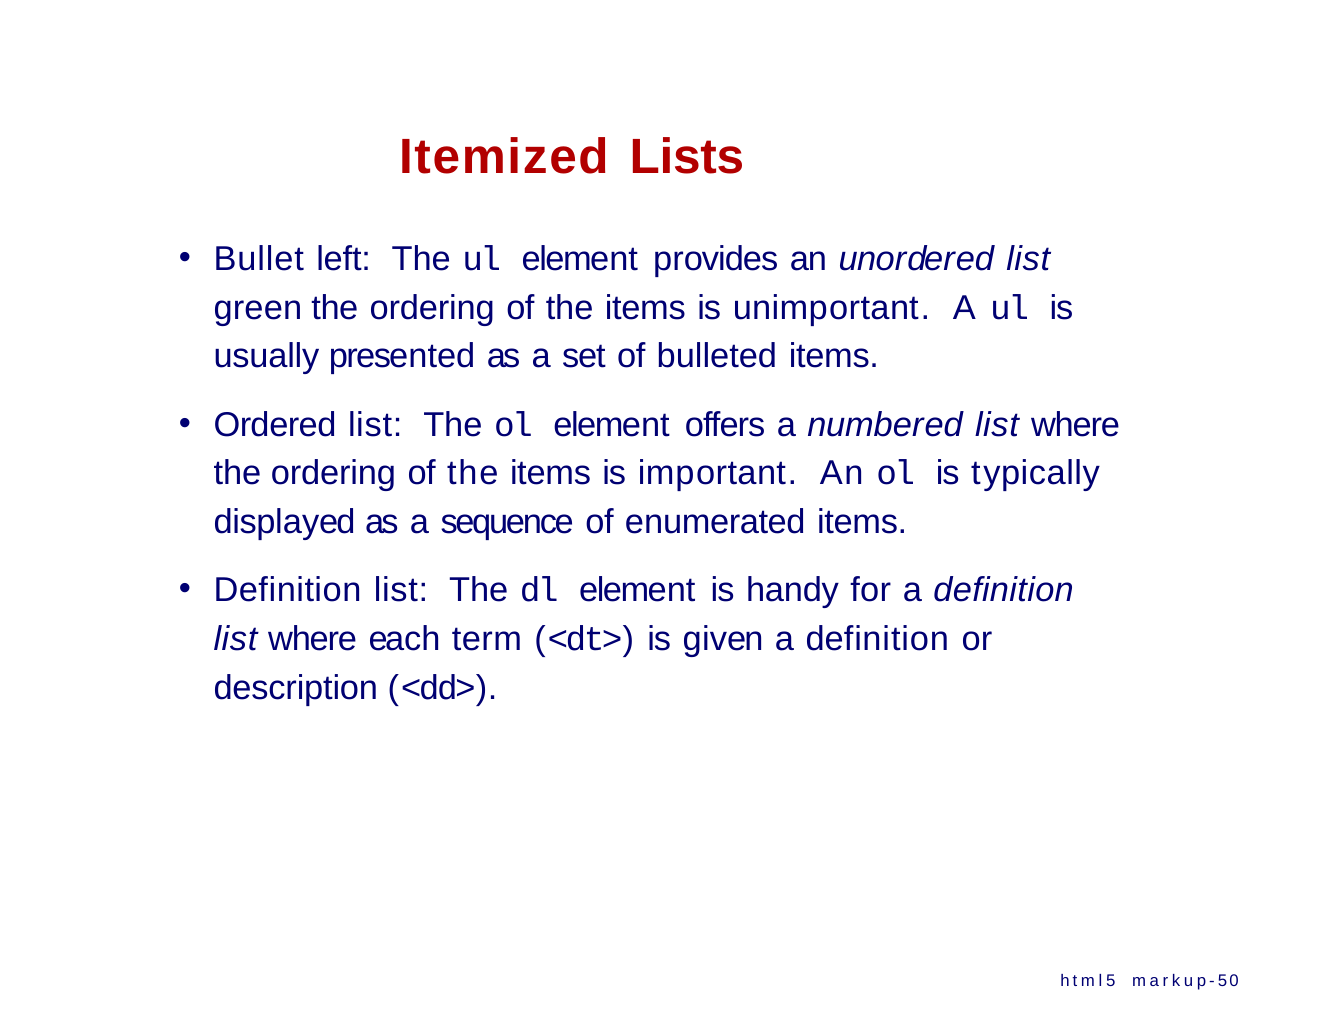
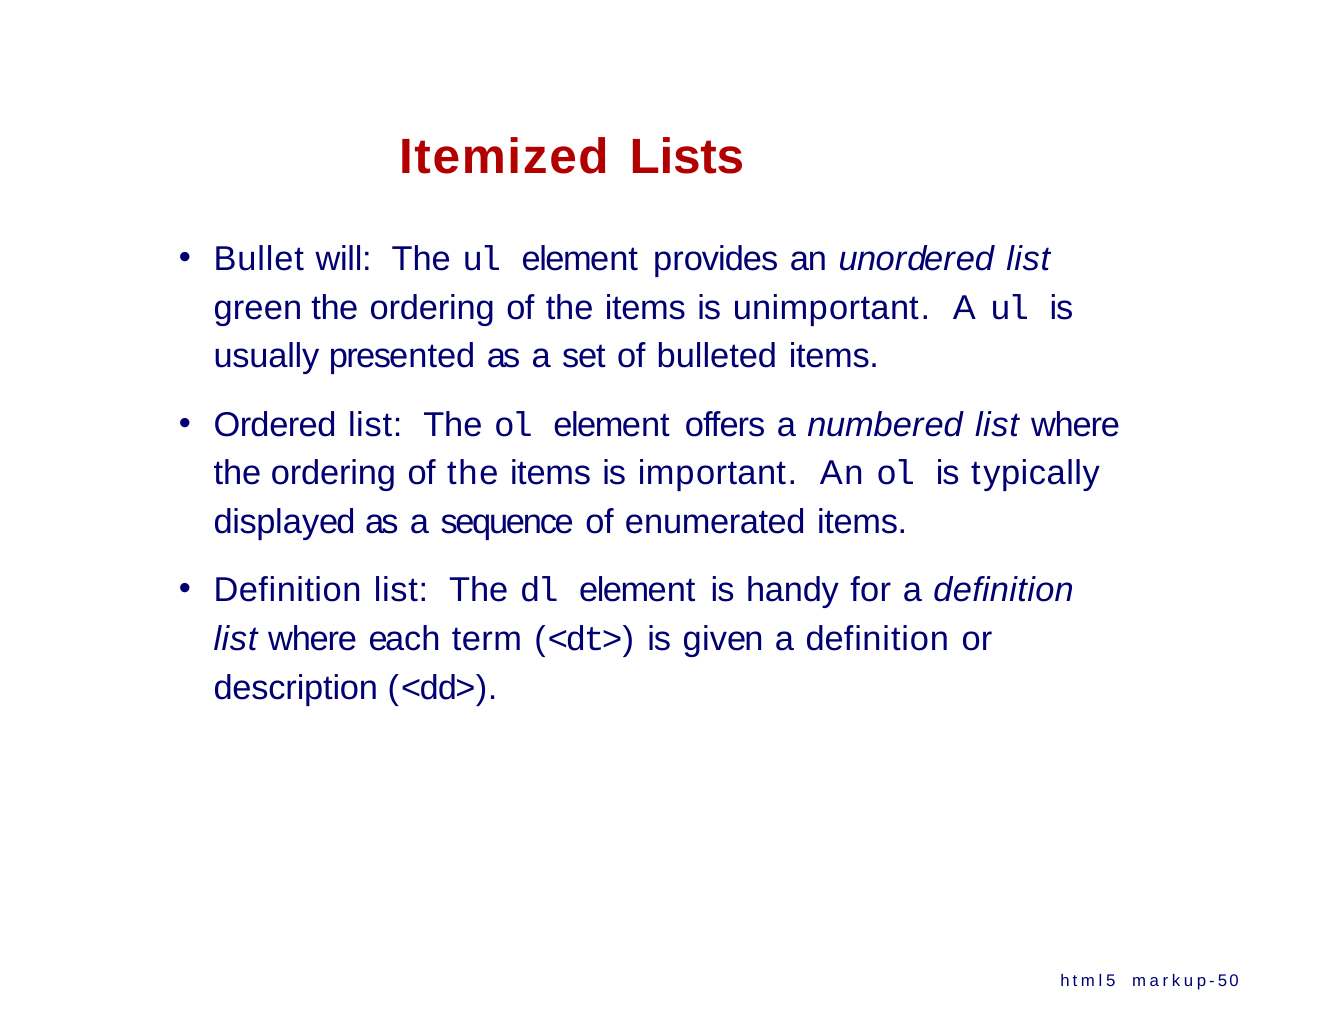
left: left -> will
